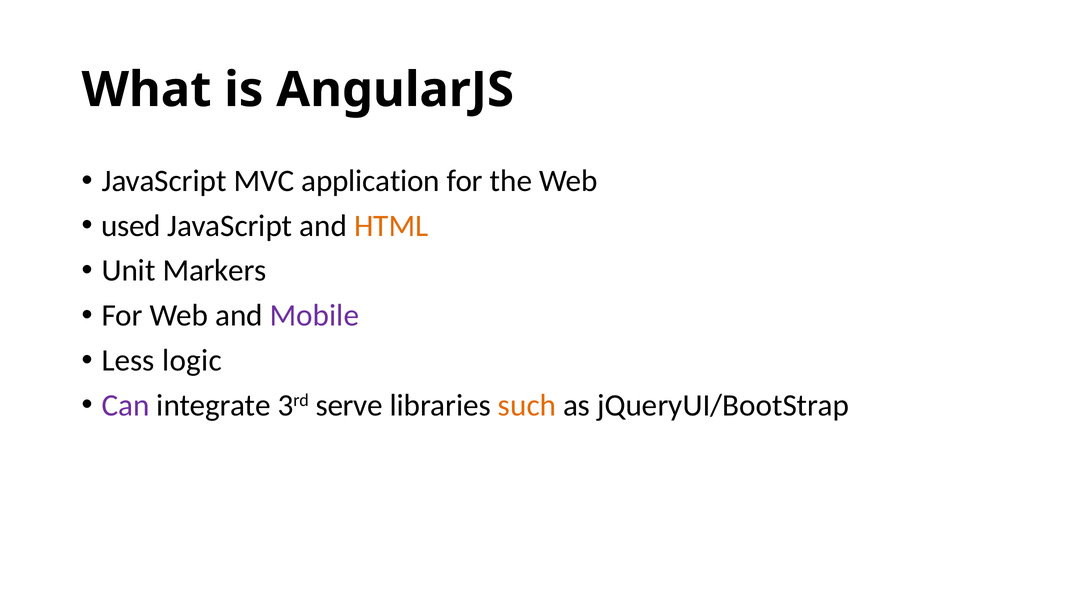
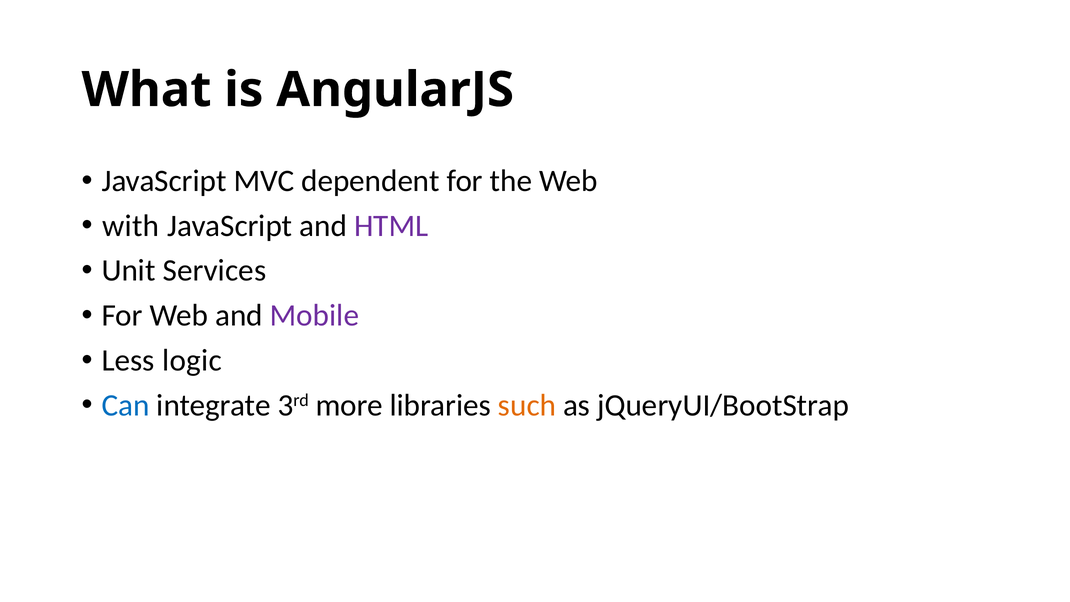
application: application -> dependent
used: used -> with
HTML colour: orange -> purple
Markers: Markers -> Services
Can colour: purple -> blue
serve: serve -> more
